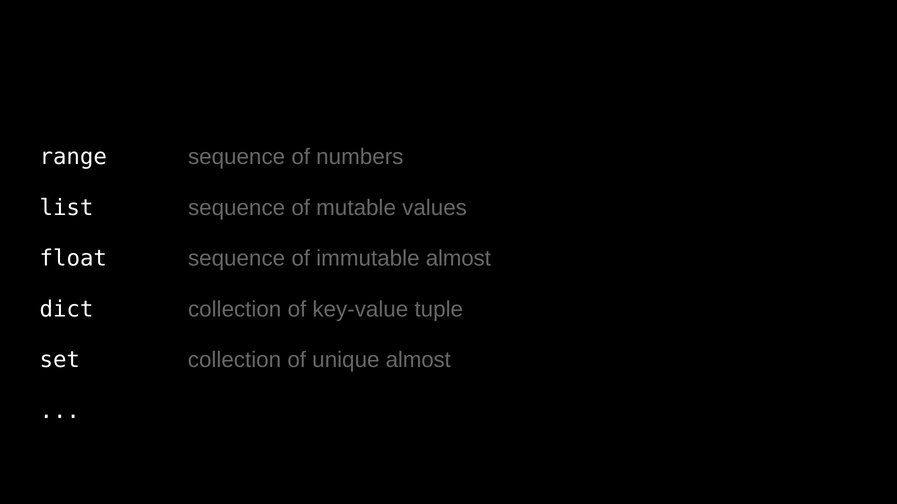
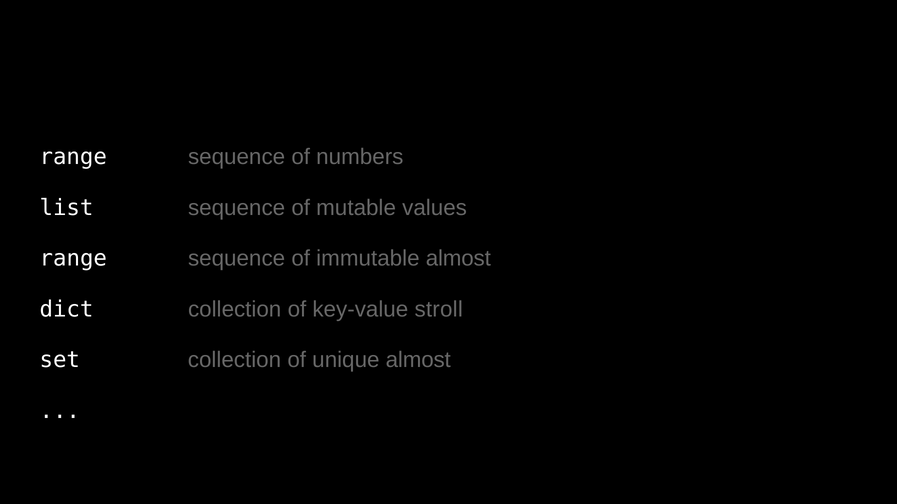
float at (73, 259): float -> range
tuple: tuple -> stroll
